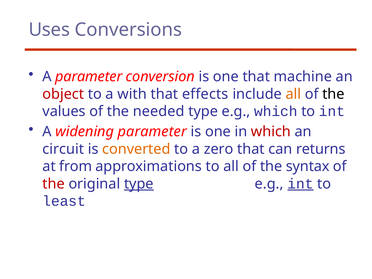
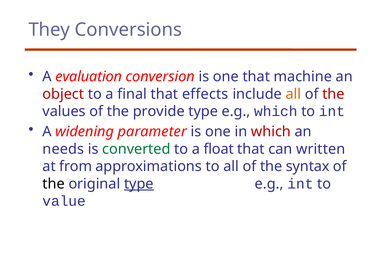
Uses: Uses -> They
A parameter: parameter -> evaluation
with: with -> final
the at (333, 94) colour: black -> red
needed: needed -> provide
circuit: circuit -> needs
converted colour: orange -> green
zero: zero -> float
returns: returns -> written
the at (54, 184) colour: red -> black
int at (300, 184) underline: present -> none
least: least -> value
